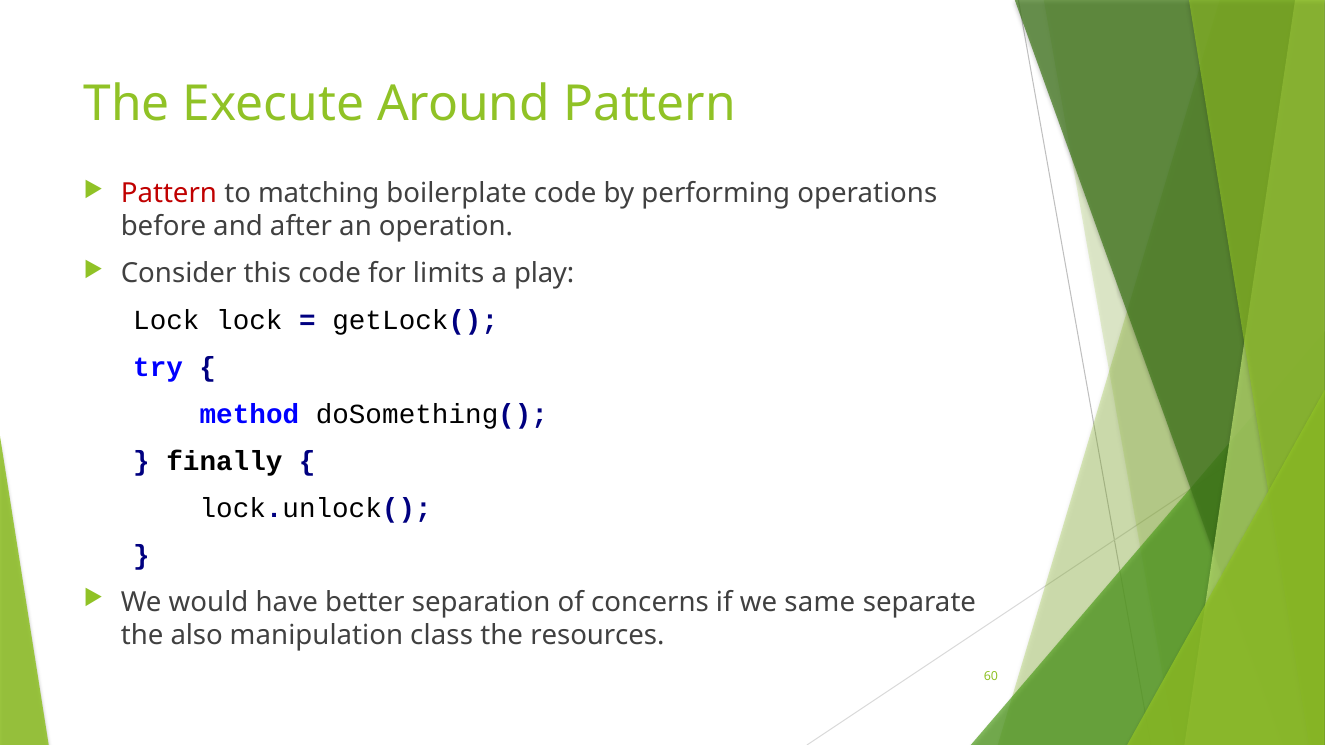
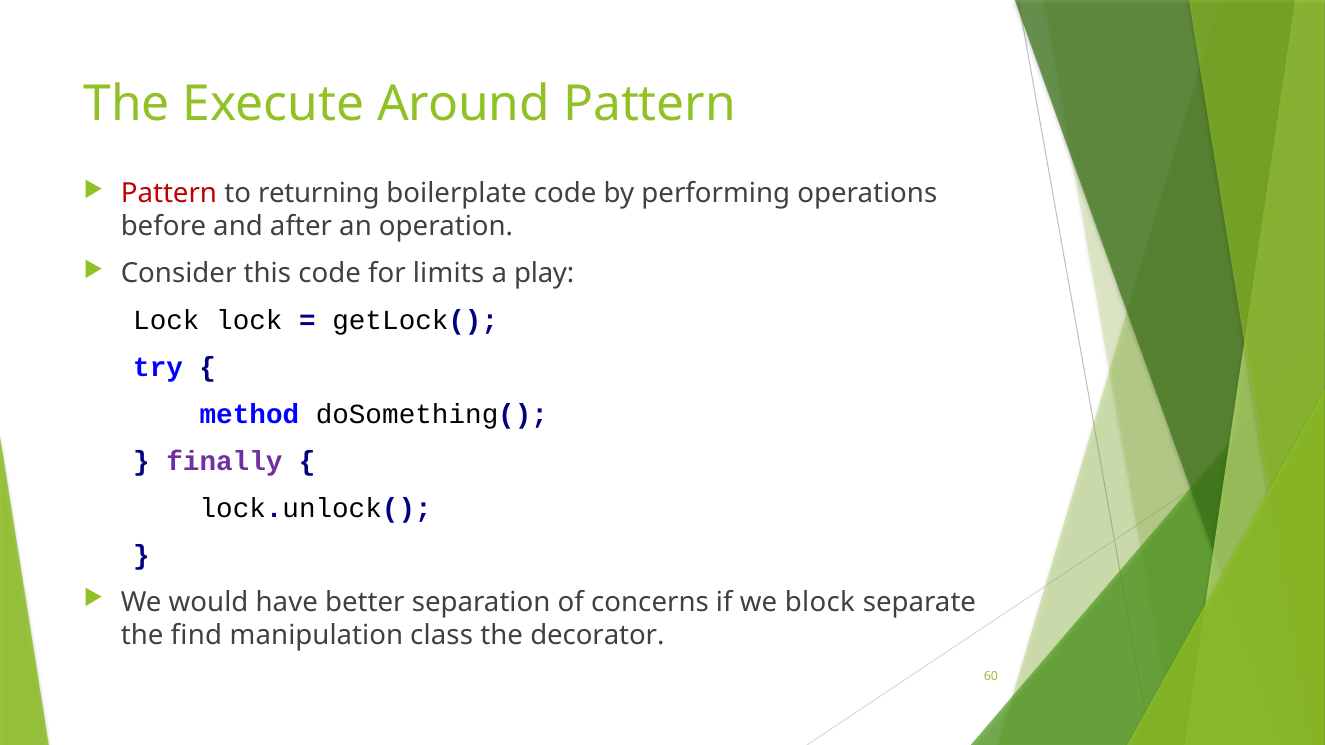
matching: matching -> returning
finally colour: black -> purple
same: same -> block
also: also -> find
resources: resources -> decorator
